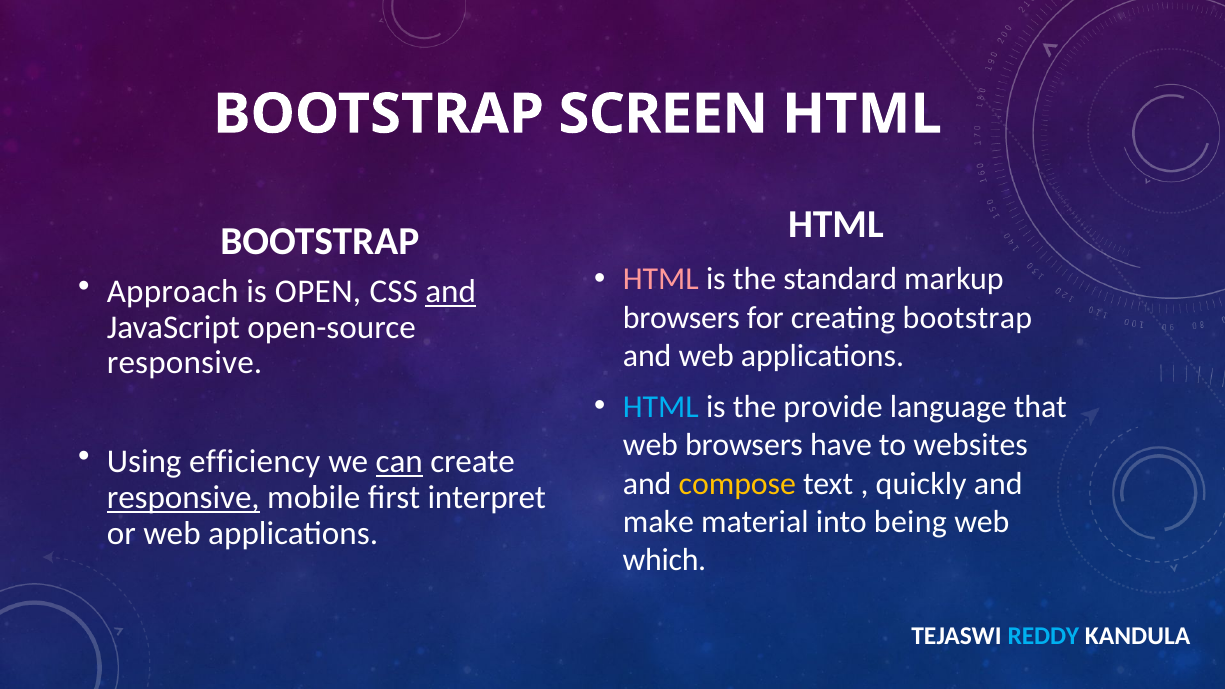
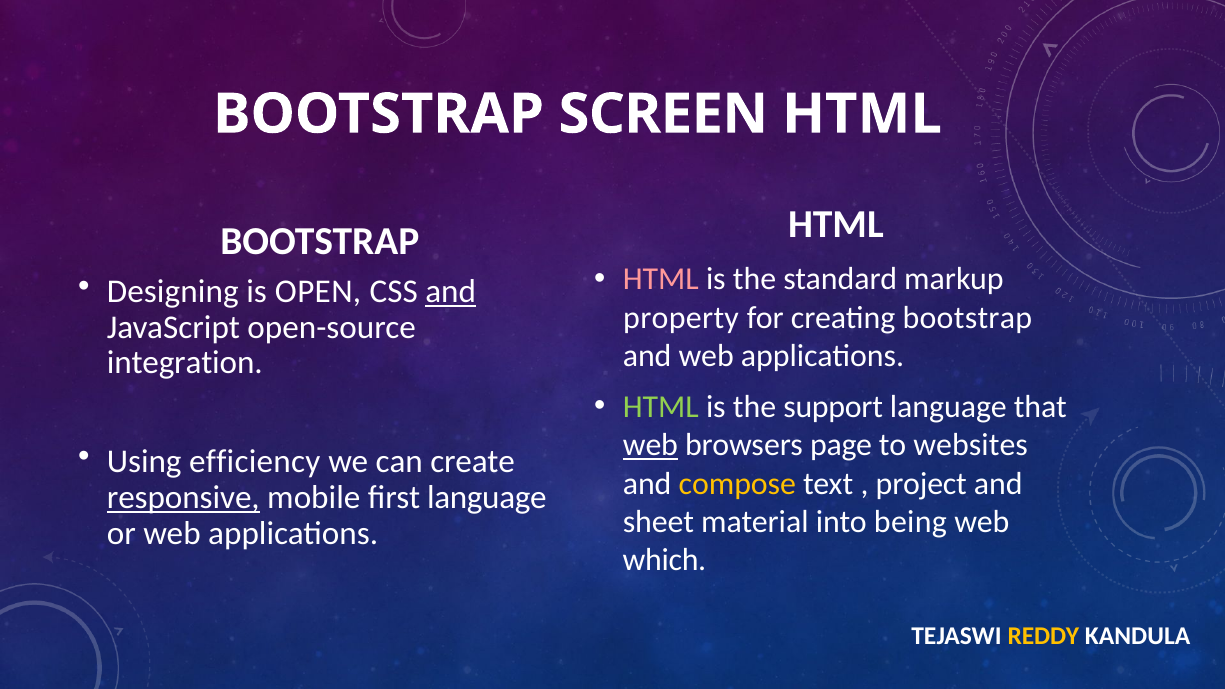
Approach: Approach -> Designing
browsers at (681, 318): browsers -> property
responsive at (185, 363): responsive -> integration
HTML at (661, 407) colour: light blue -> light green
provide: provide -> support
web at (650, 445) underline: none -> present
have: have -> page
can underline: present -> none
quickly: quickly -> project
first interpret: interpret -> language
make: make -> sheet
REDDY colour: light blue -> yellow
